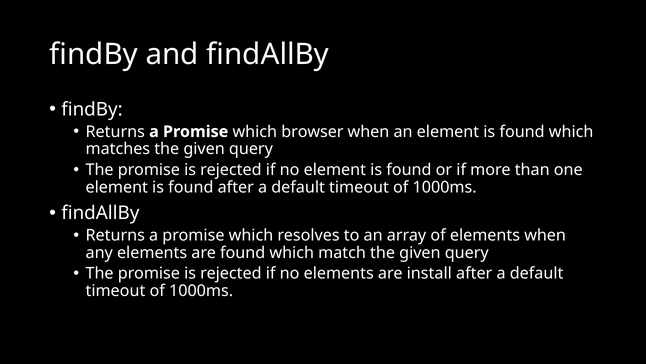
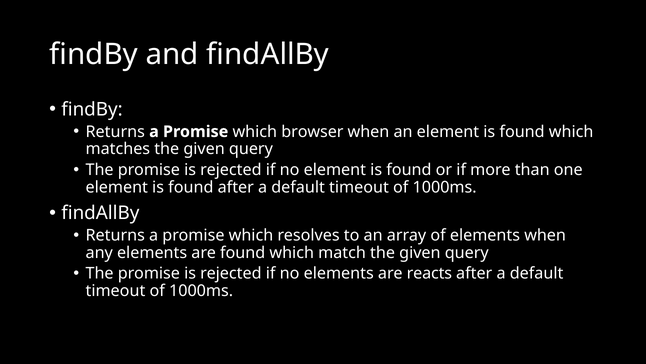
install: install -> reacts
